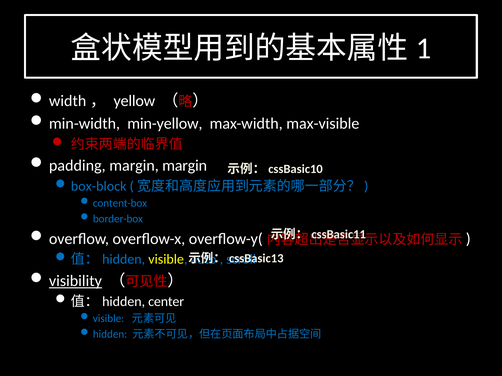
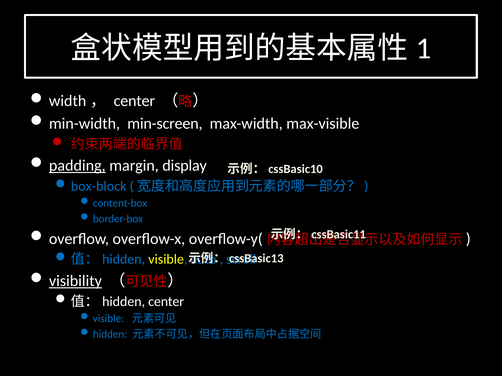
width， yellow: yellow -> center
min-yellow: min-yellow -> min-screen
padding underline: none -> present
margin margin: margin -> display
